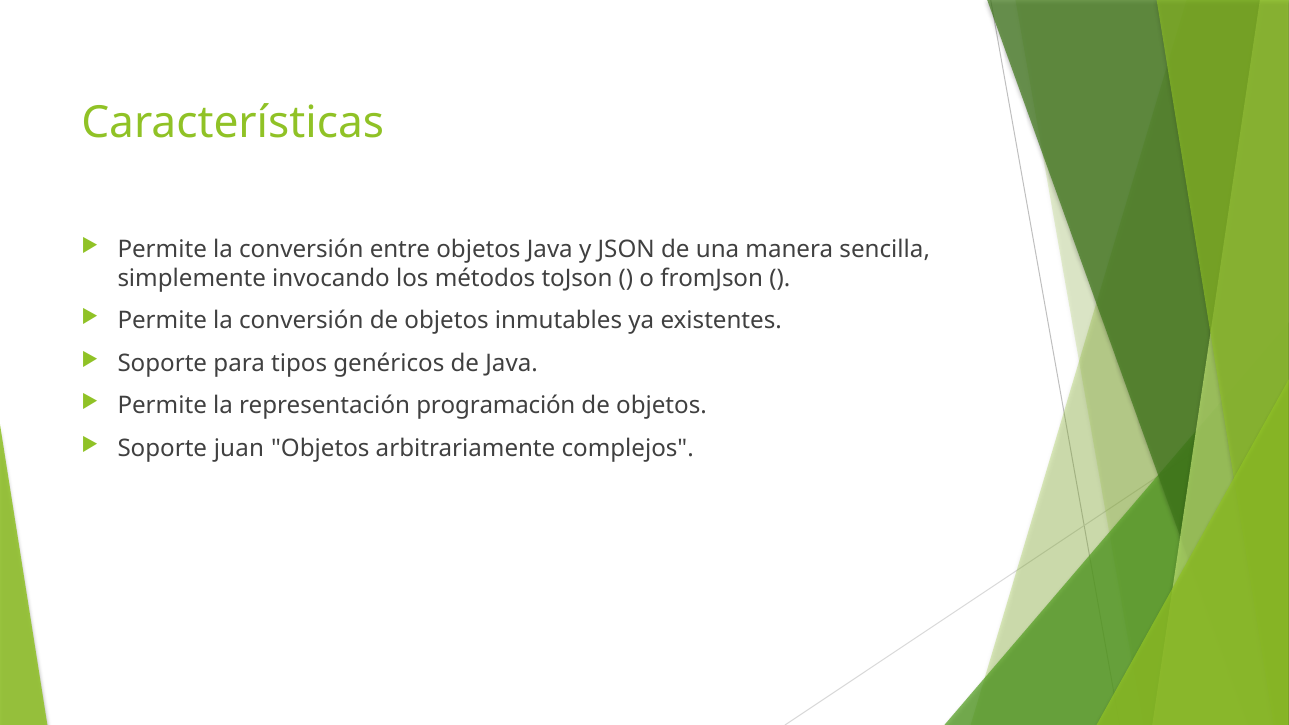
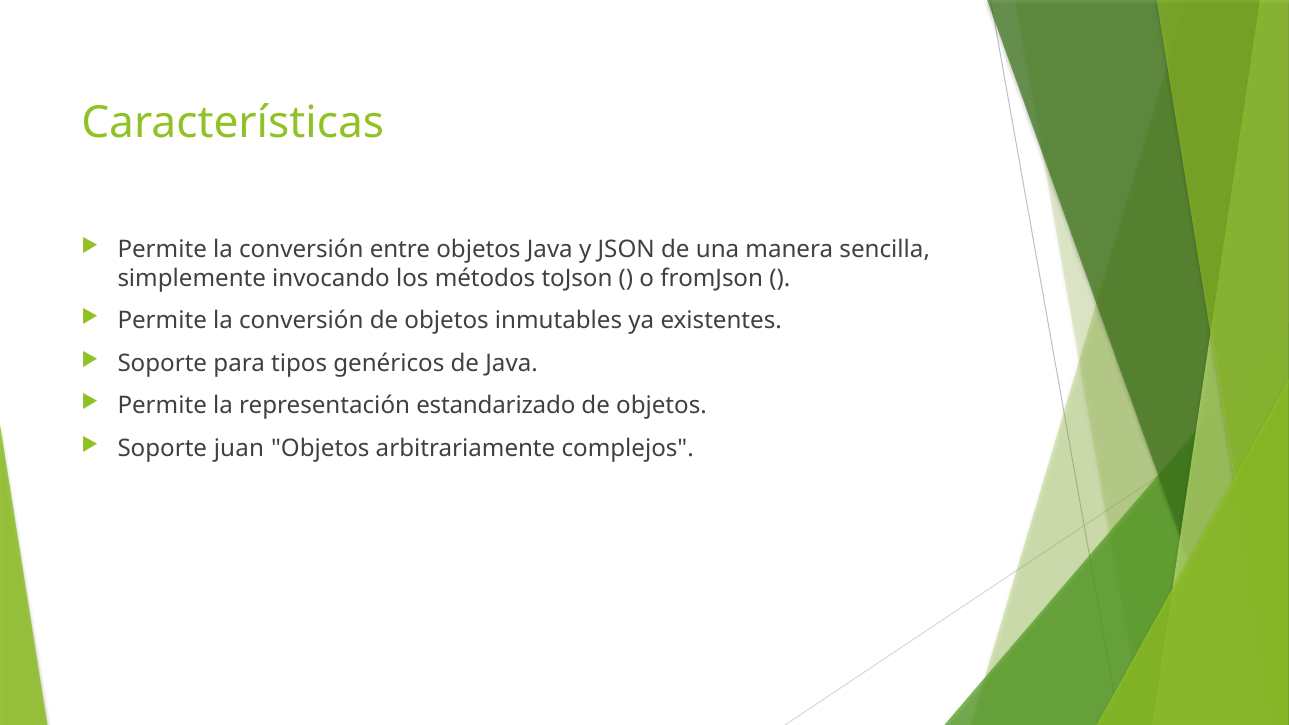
programación: programación -> estandarizado
